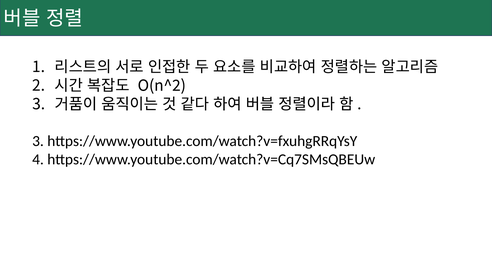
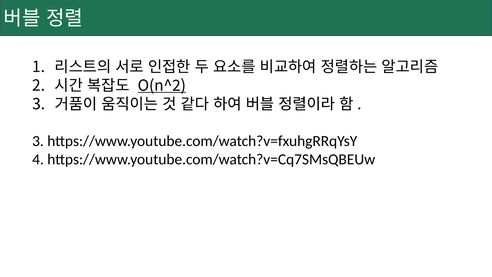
O(n^2 underline: none -> present
